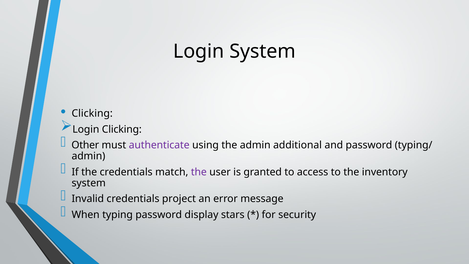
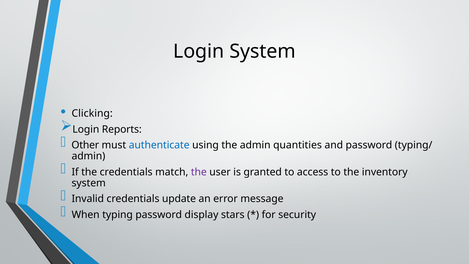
Login Clicking: Clicking -> Reports
authenticate colour: purple -> blue
additional: additional -> quantities
project: project -> update
